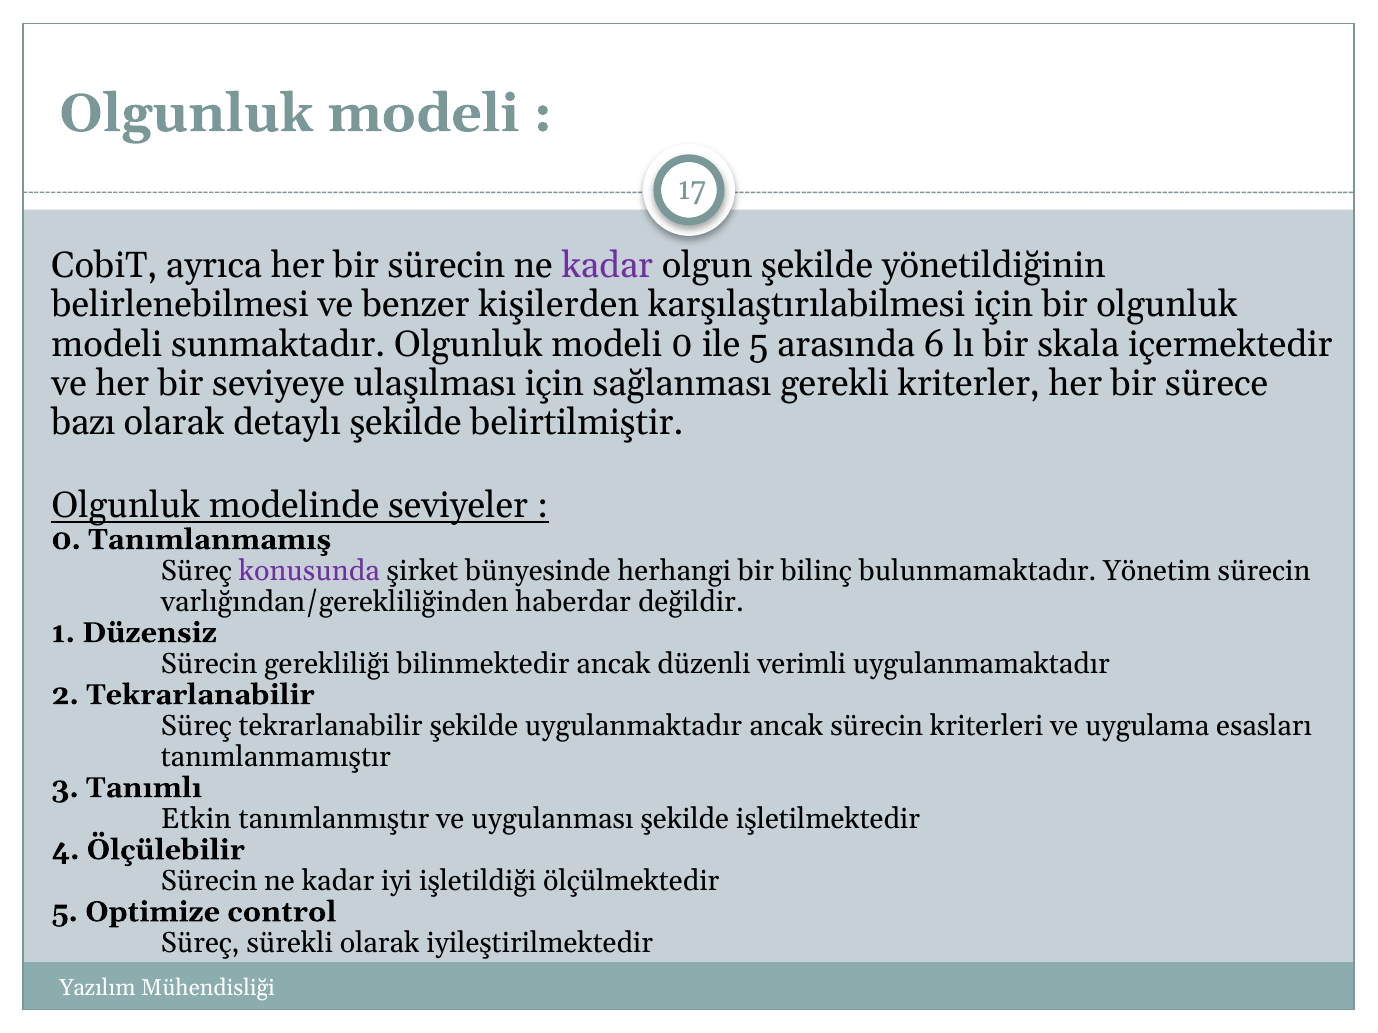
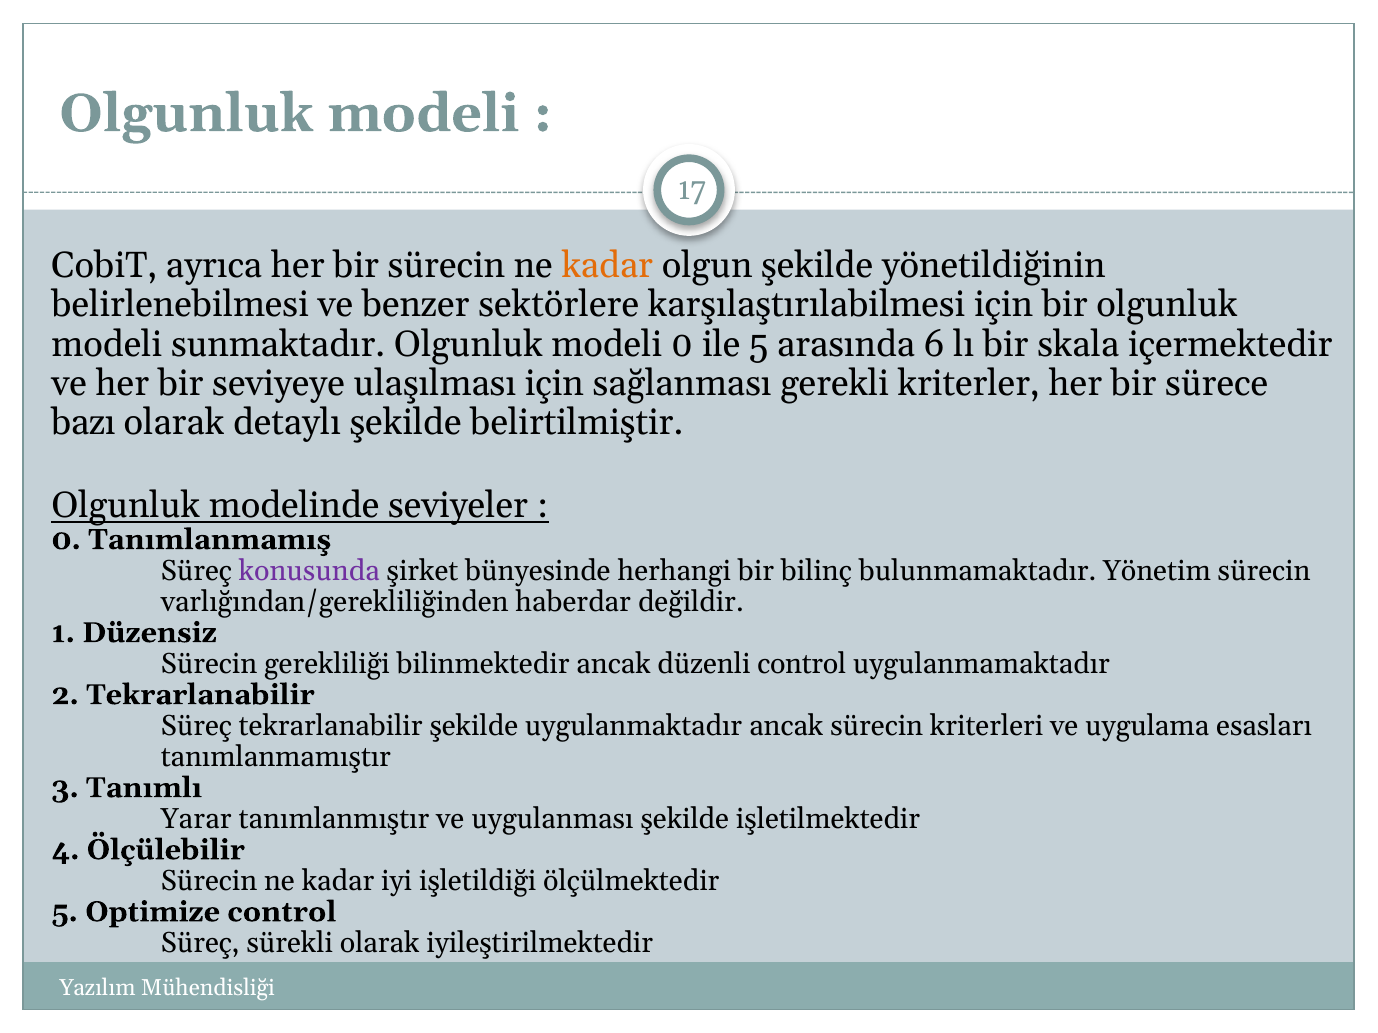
kadar at (607, 266) colour: purple -> orange
kişilerden: kişilerden -> sektörlere
düzenli verimli: verimli -> control
Etkin: Etkin -> Yarar
